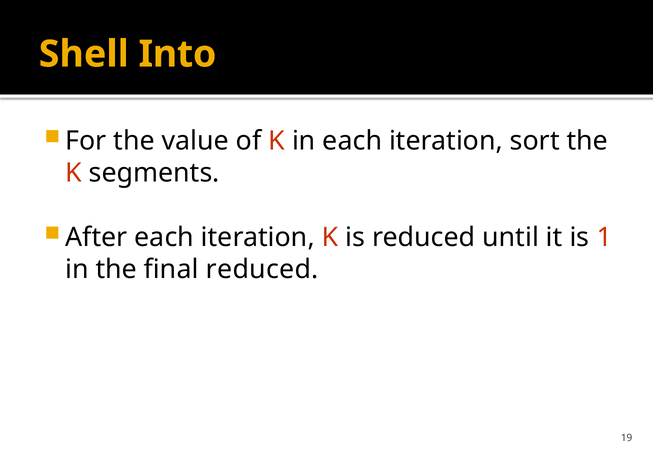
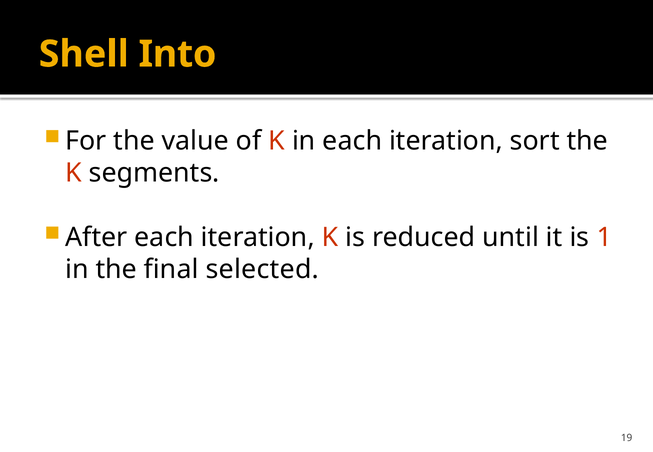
final reduced: reduced -> selected
